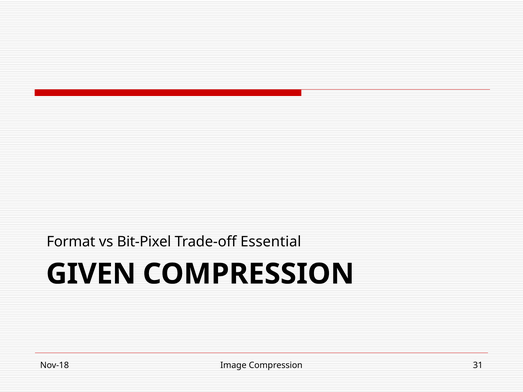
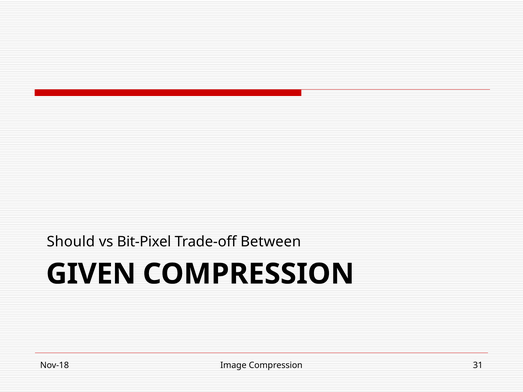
Format: Format -> Should
Essential: Essential -> Between
